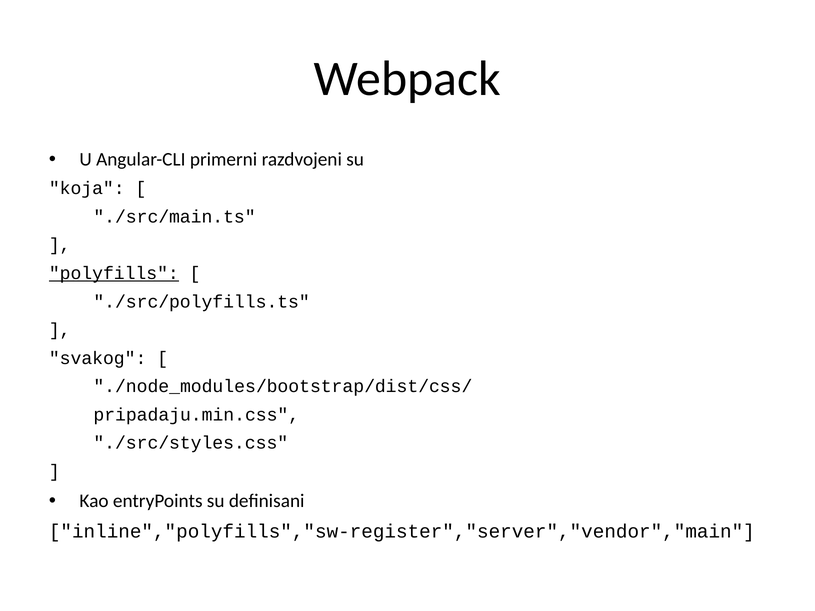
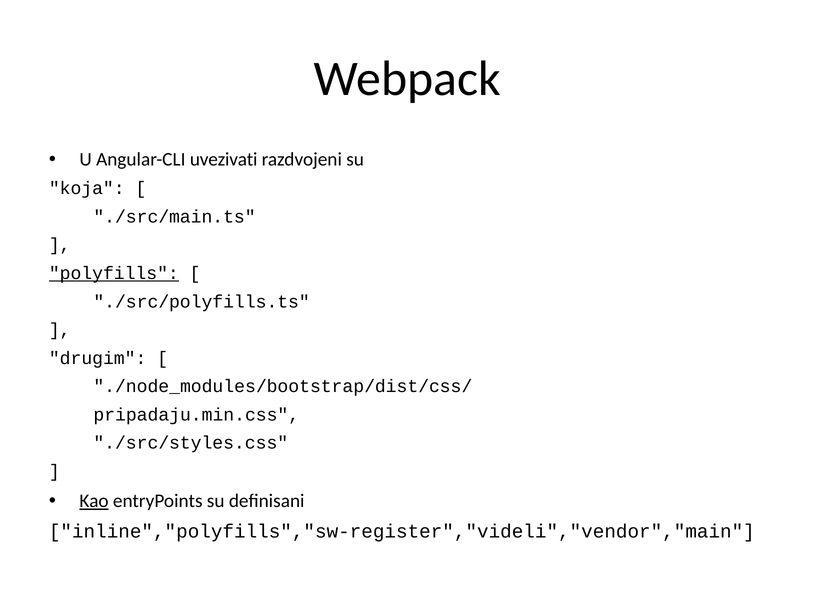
primerni: primerni -> uvezivati
svakog: svakog -> drugim
Kao underline: none -> present
inline","polyfills","sw-register","server","vendor","main: inline","polyfills","sw-register","server","vendor","main -> inline","polyfills","sw-register","videli","vendor","main
